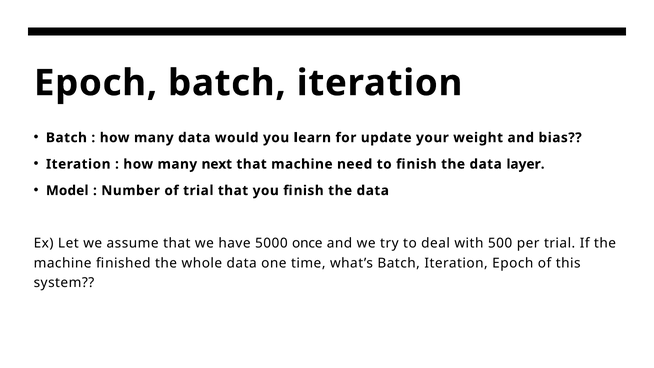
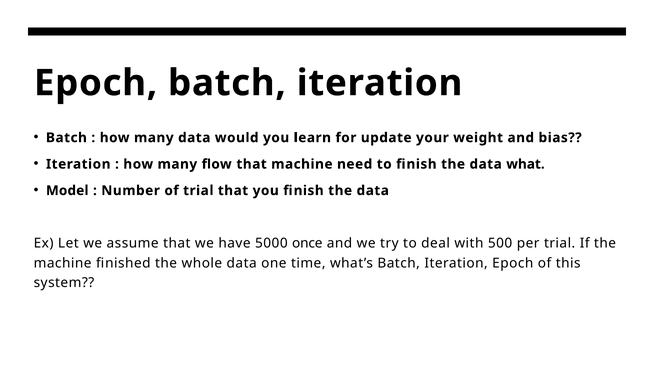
next: next -> flow
layer: layer -> what
